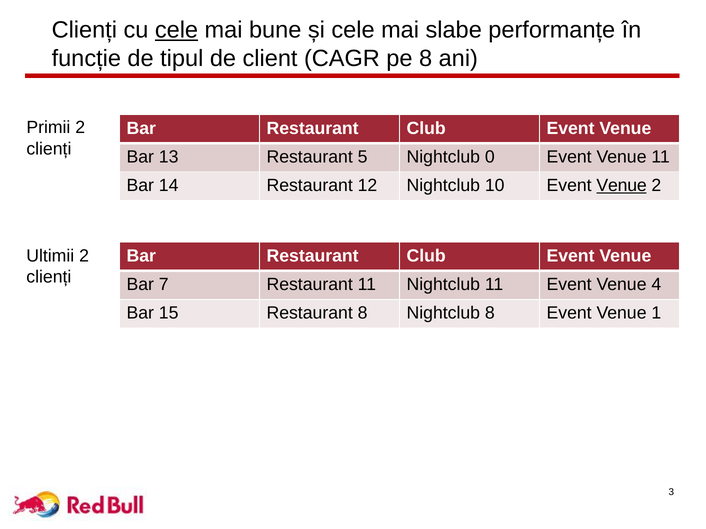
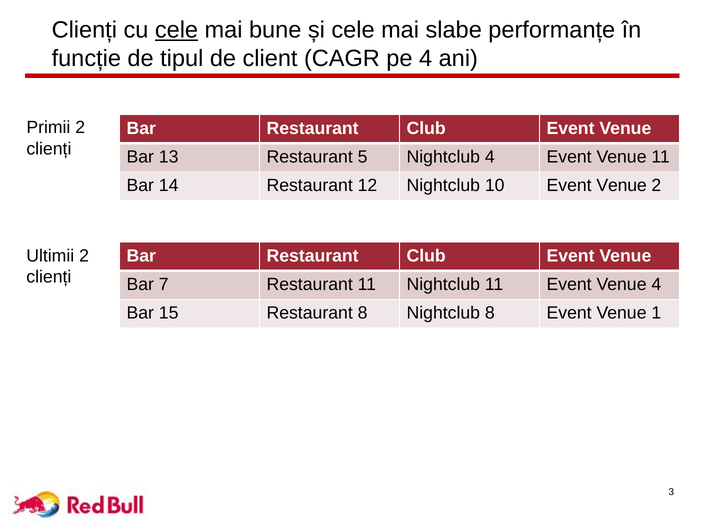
pe 8: 8 -> 4
Nightclub 0: 0 -> 4
Venue at (622, 186) underline: present -> none
